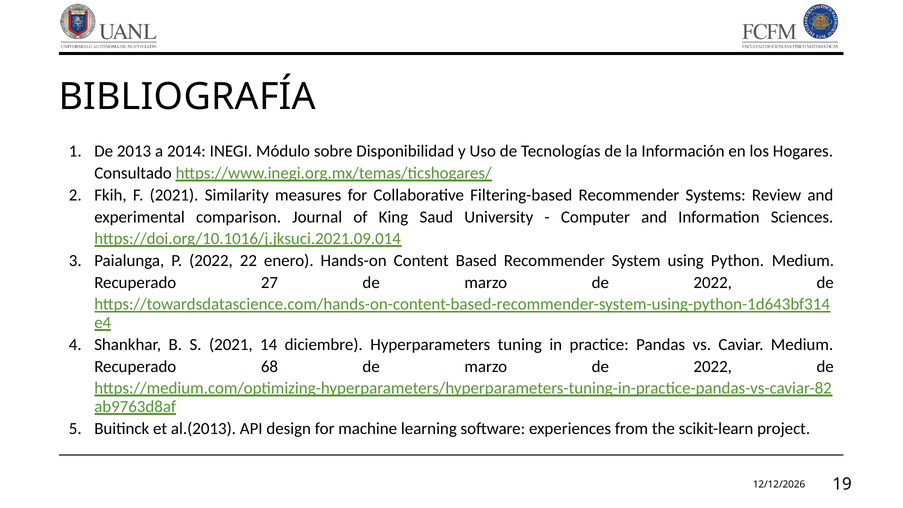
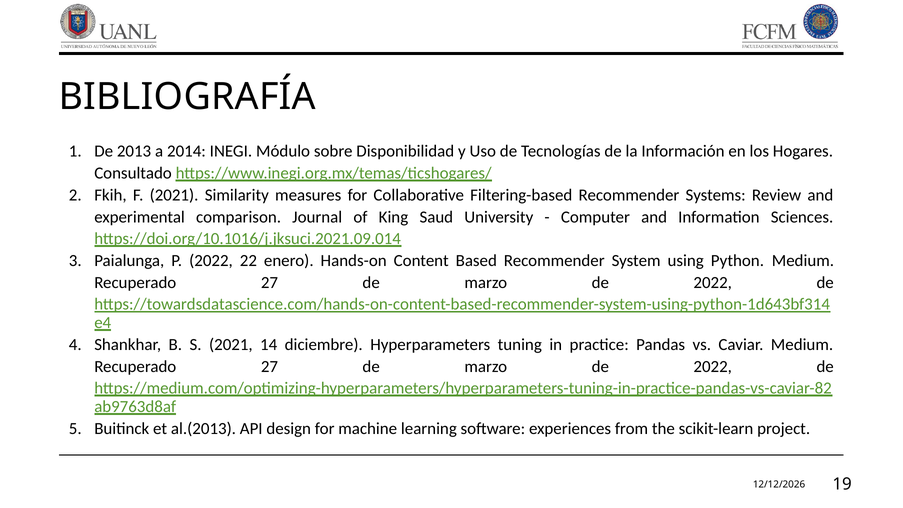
68 at (269, 366): 68 -> 27
